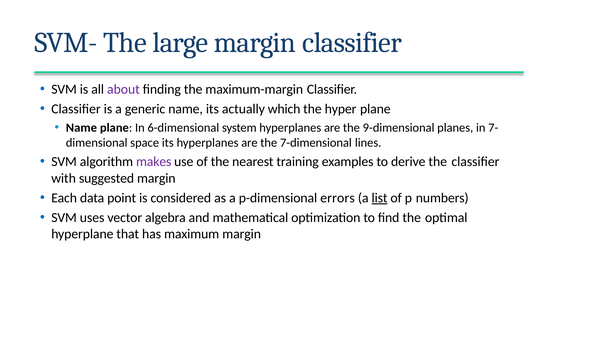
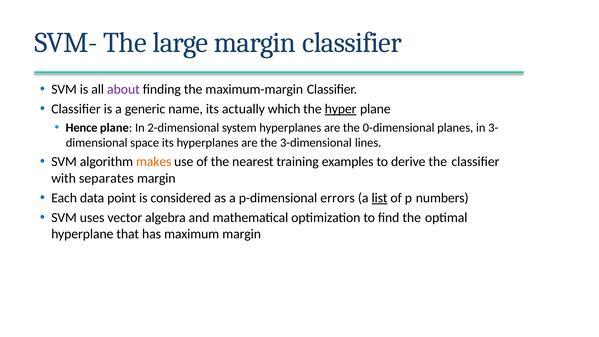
hyper underline: none -> present
Name at (81, 128): Name -> Hence
6-dimensional: 6-dimensional -> 2-dimensional
9-dimensional: 9-dimensional -> 0-dimensional
7-: 7- -> 3-
7-dimensional: 7-dimensional -> 3-dimensional
makes colour: purple -> orange
suggested: suggested -> separates
